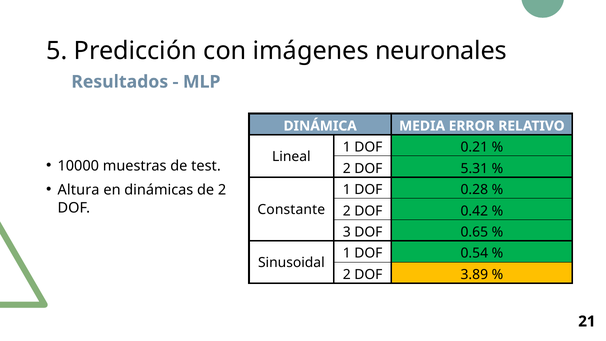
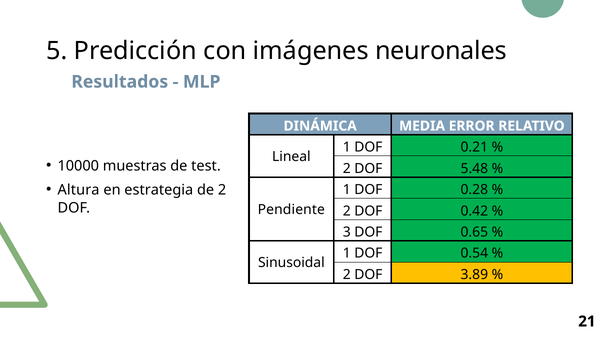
5.31: 5.31 -> 5.48
dinámicas: dinámicas -> estrategia
Constante: Constante -> Pendiente
